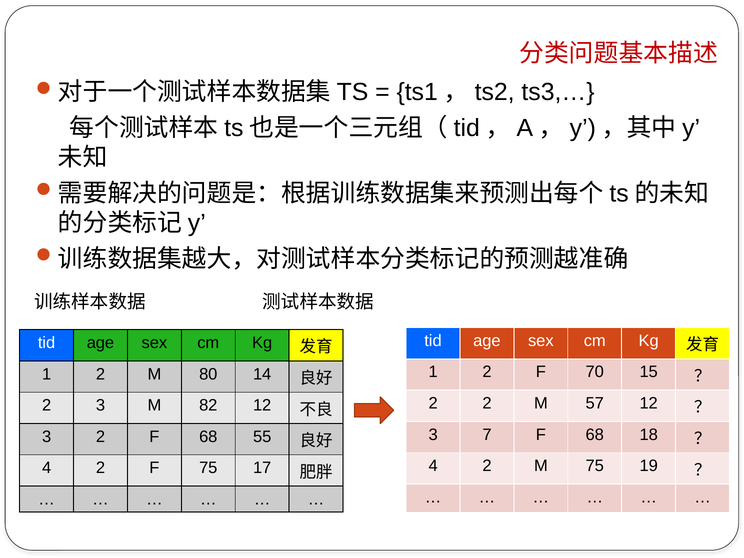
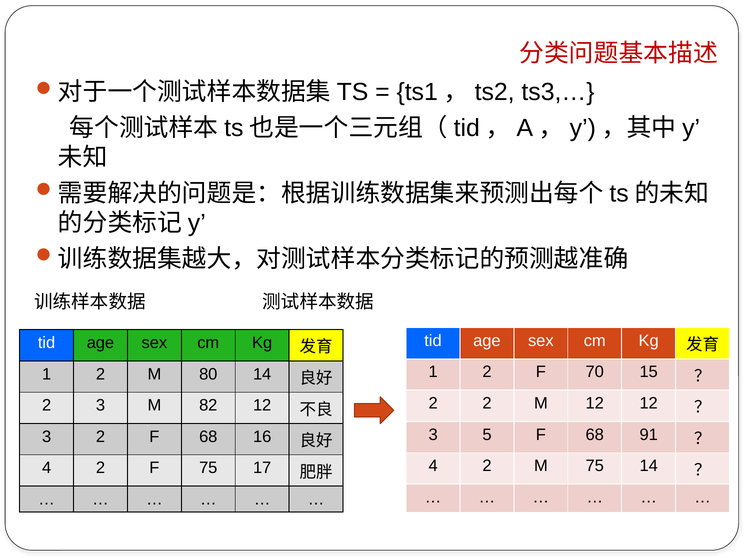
M 57: 57 -> 12
7: 7 -> 5
18: 18 -> 91
55: 55 -> 16
75 19: 19 -> 14
